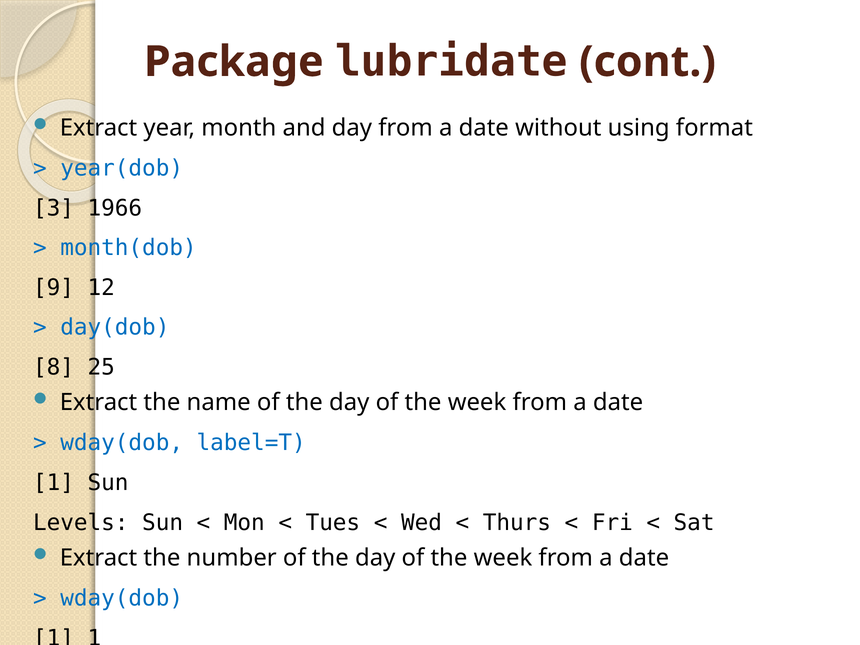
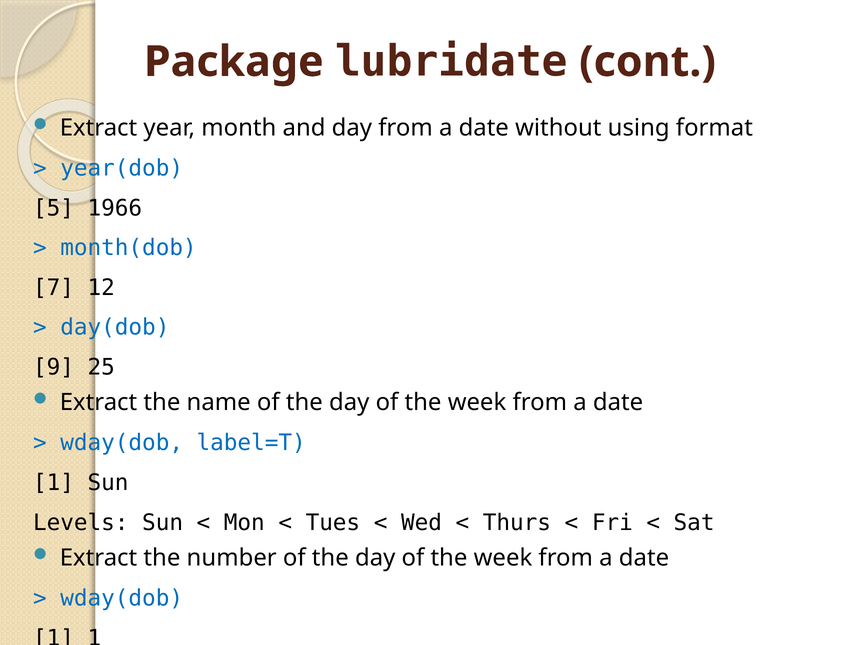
3: 3 -> 5
9: 9 -> 7
8: 8 -> 9
